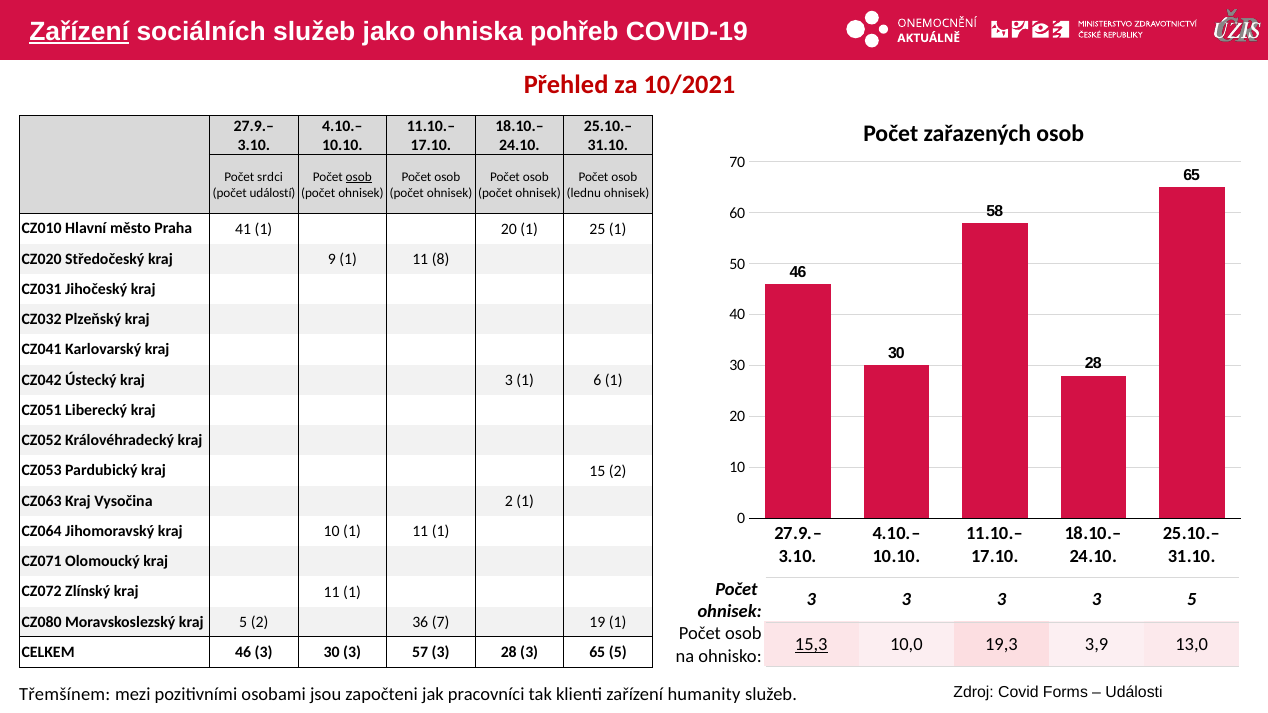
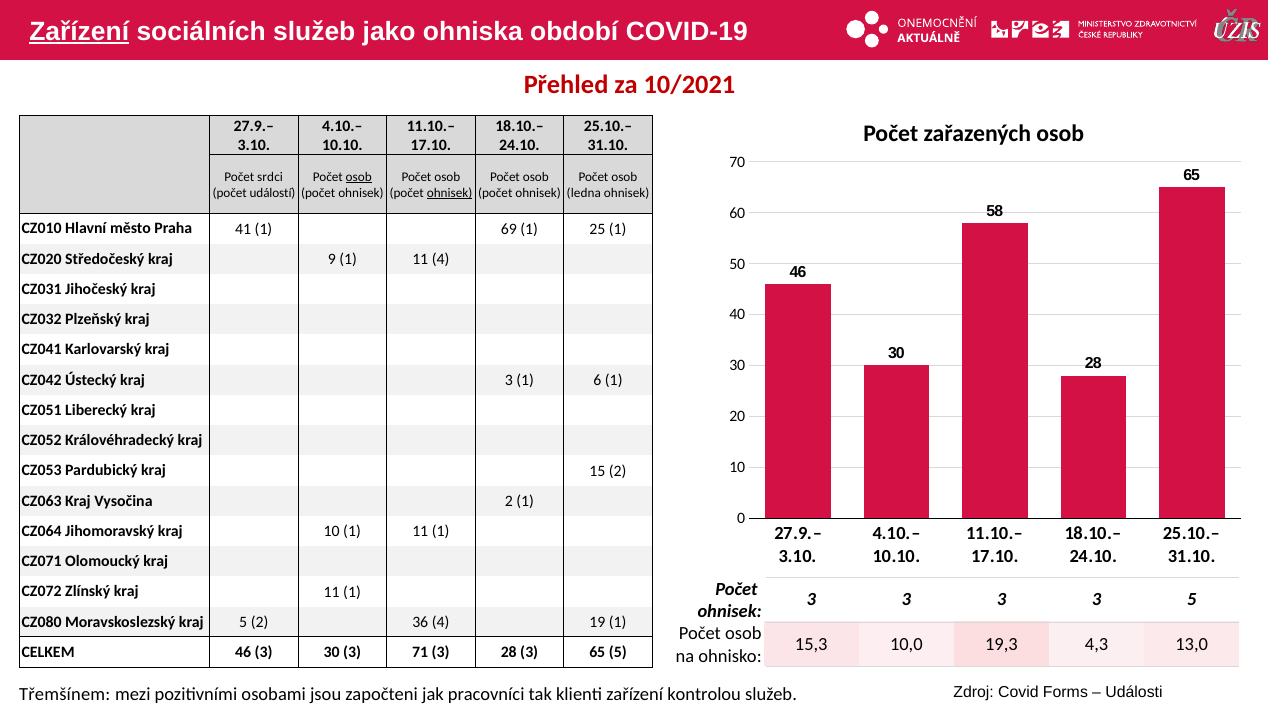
pohřeb: pohřeb -> období
ohnisek at (450, 193) underline: none -> present
lednu: lednu -> ledna
1 20: 20 -> 69
11 8: 8 -> 4
36 7: 7 -> 4
15,3 underline: present -> none
3,9: 3,9 -> 4,3
57: 57 -> 71
humanity: humanity -> kontrolou
